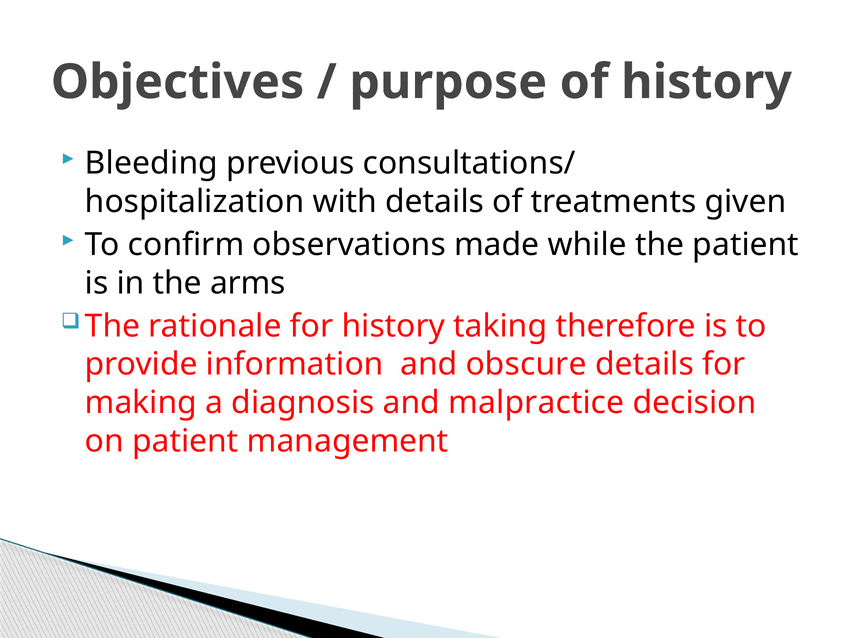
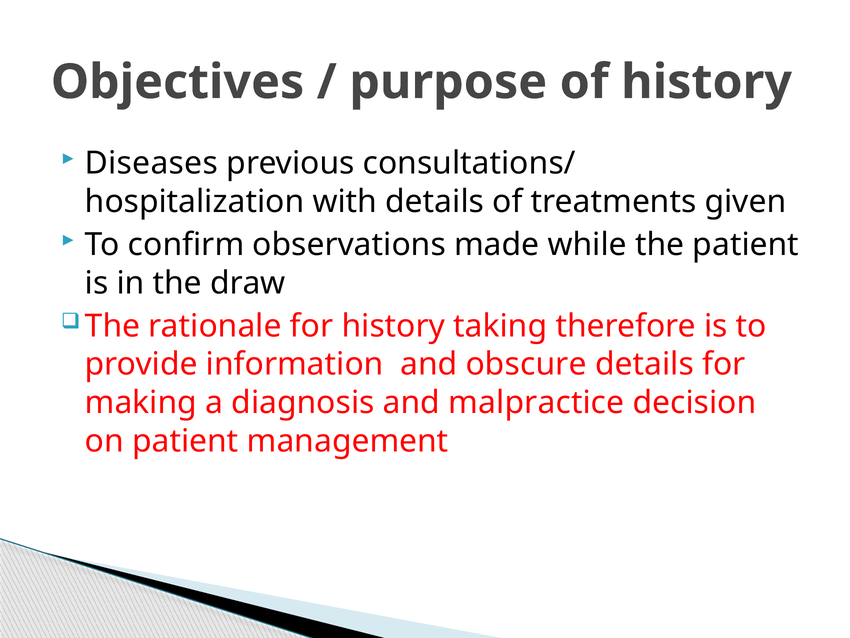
Bleeding: Bleeding -> Diseases
arms: arms -> draw
